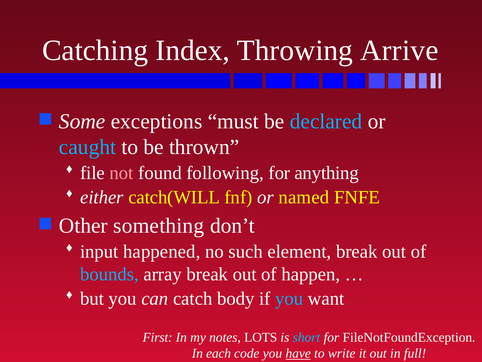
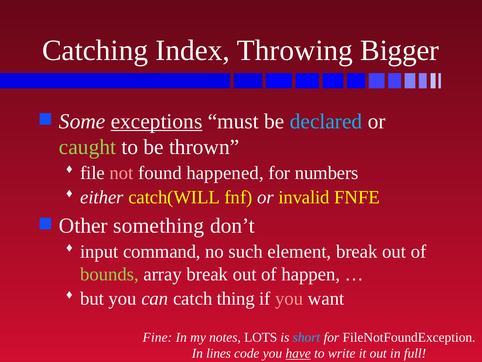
Arrive: Arrive -> Bigger
exceptions underline: none -> present
caught colour: light blue -> light green
following: following -> happened
anything: anything -> numbers
named: named -> invalid
happened: happened -> command
bounds colour: light blue -> light green
body: body -> thing
you at (289, 298) colour: light blue -> pink
First: First -> Fine
each: each -> lines
